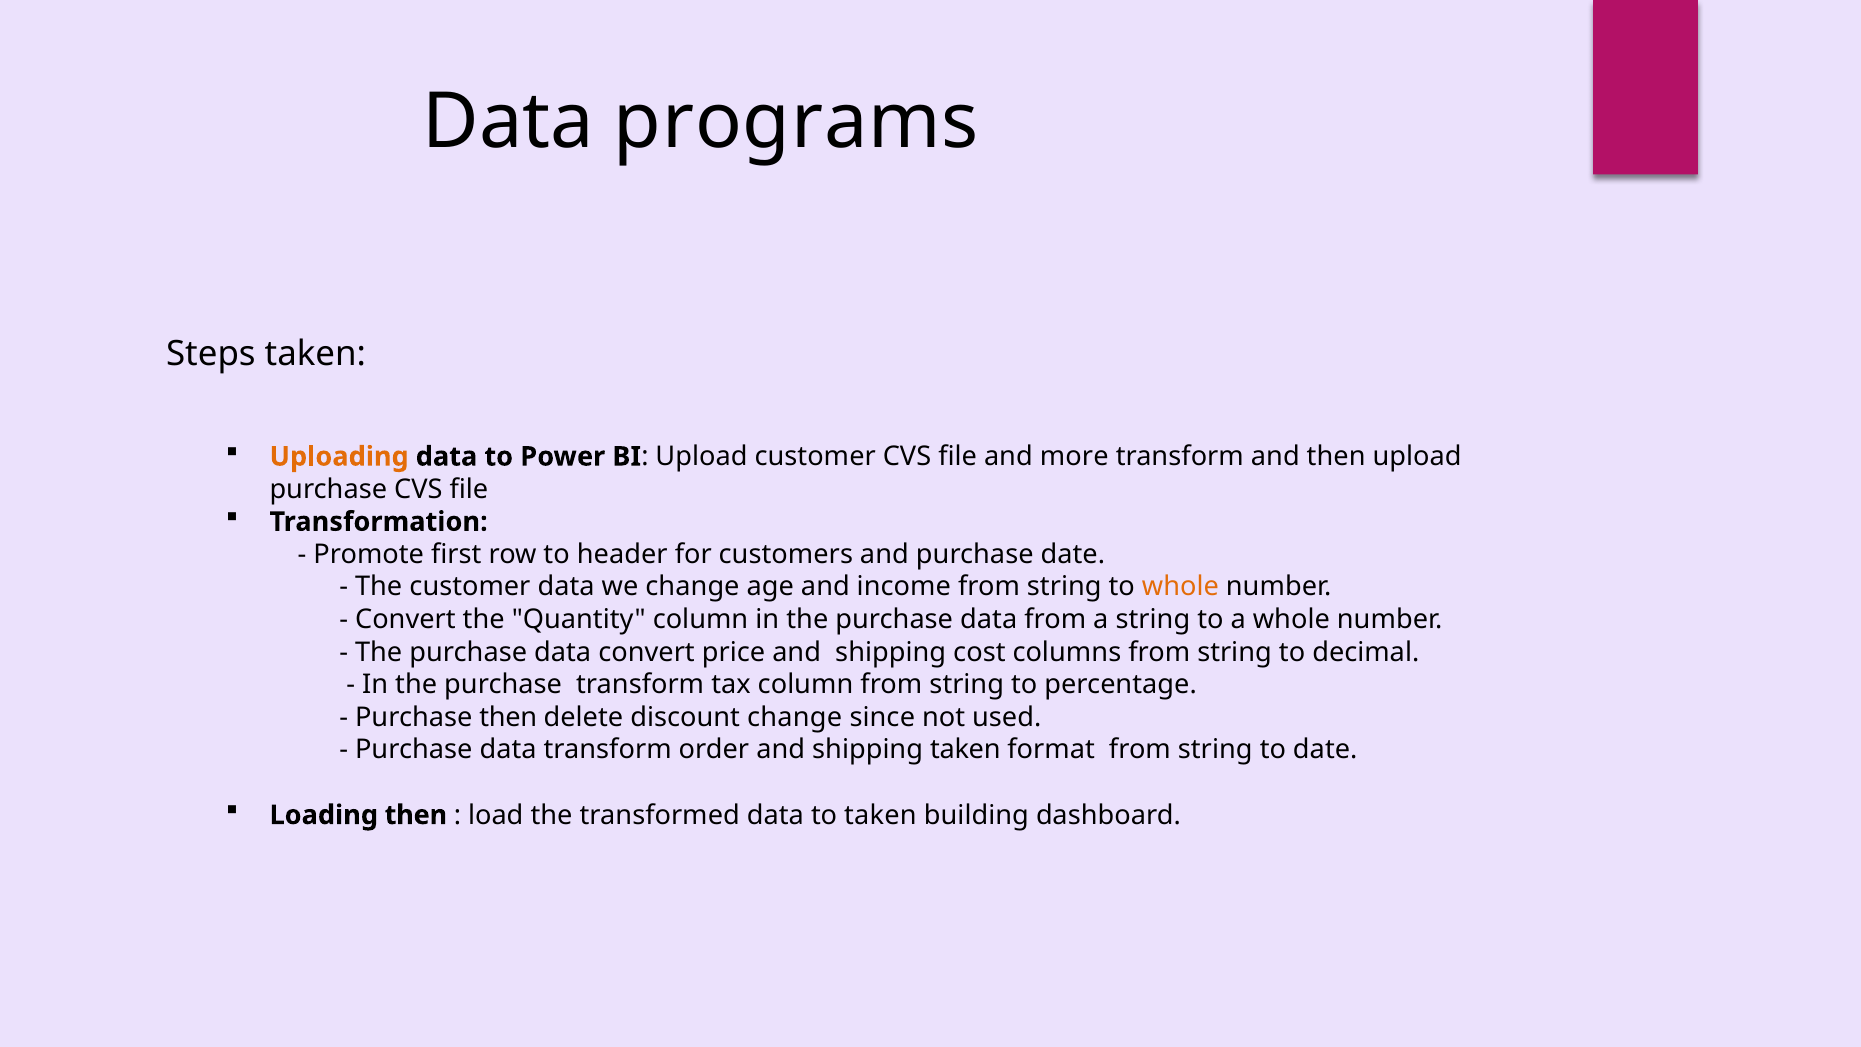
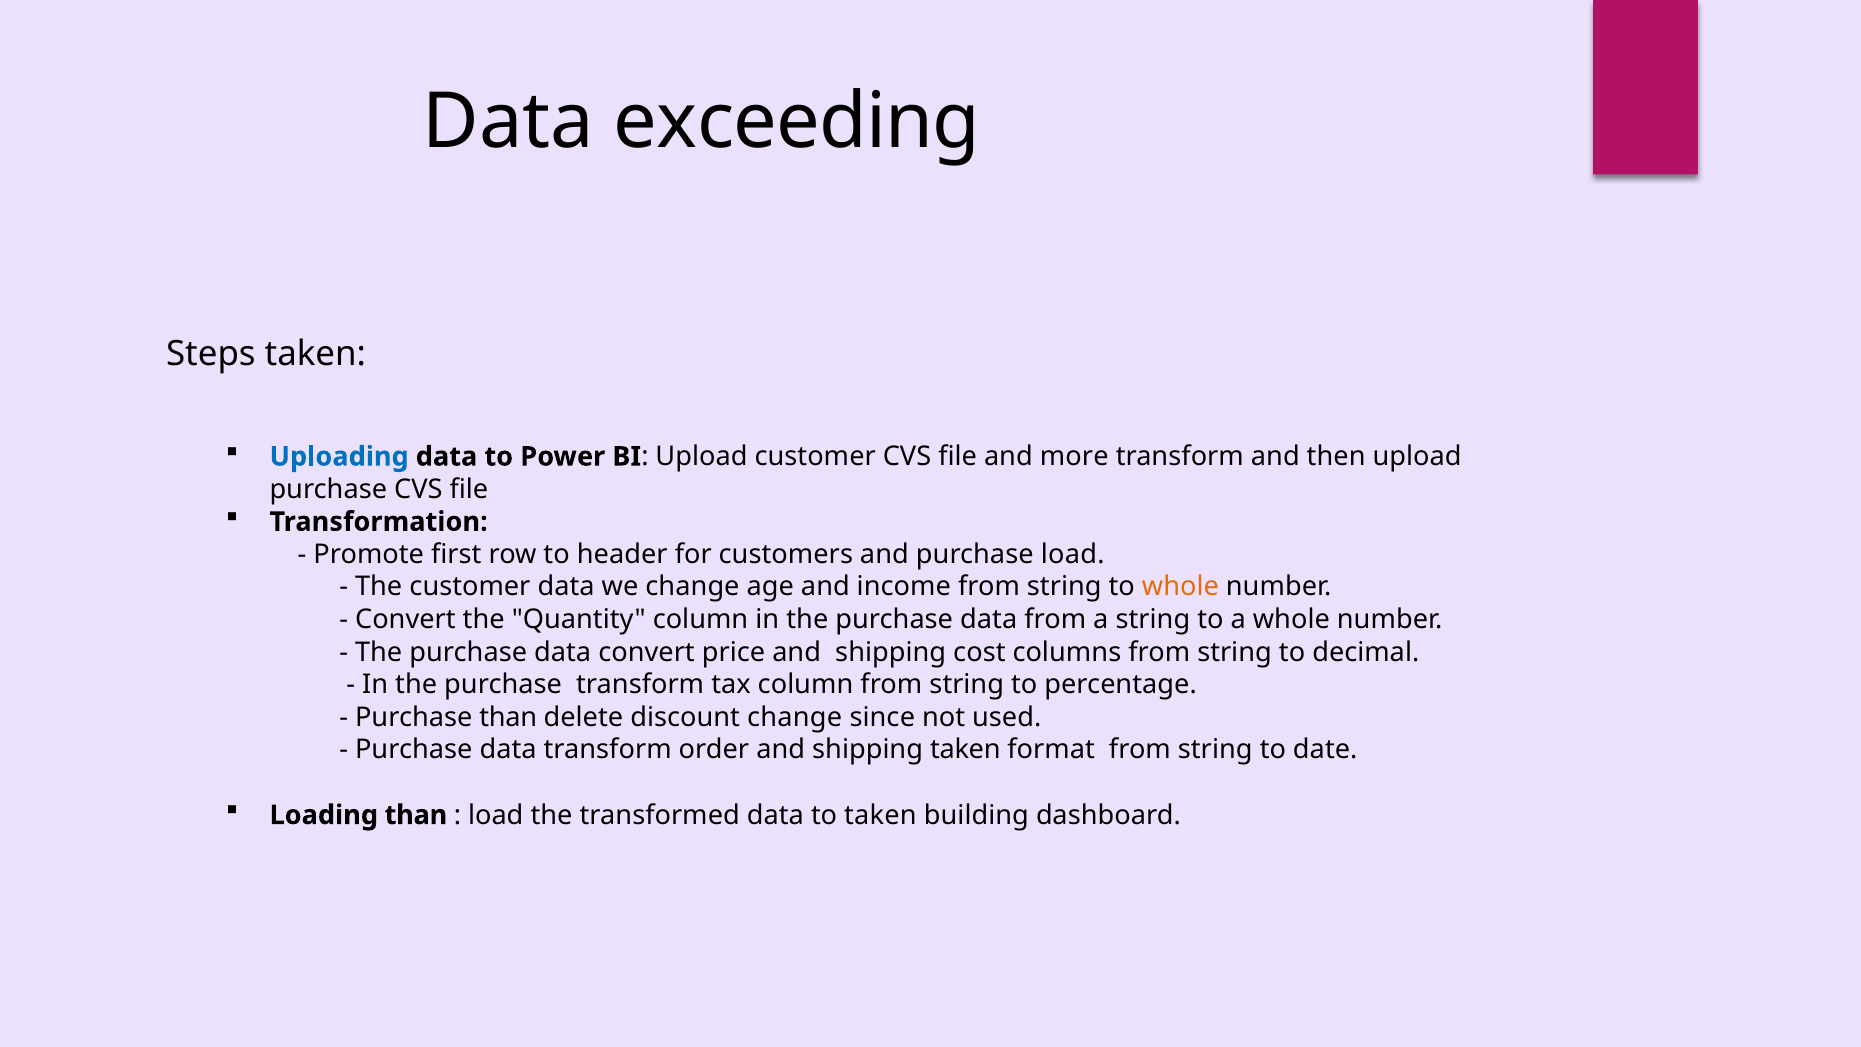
programs: programs -> exceeding
Uploading colour: orange -> blue
purchase date: date -> load
Purchase then: then -> than
Loading then: then -> than
